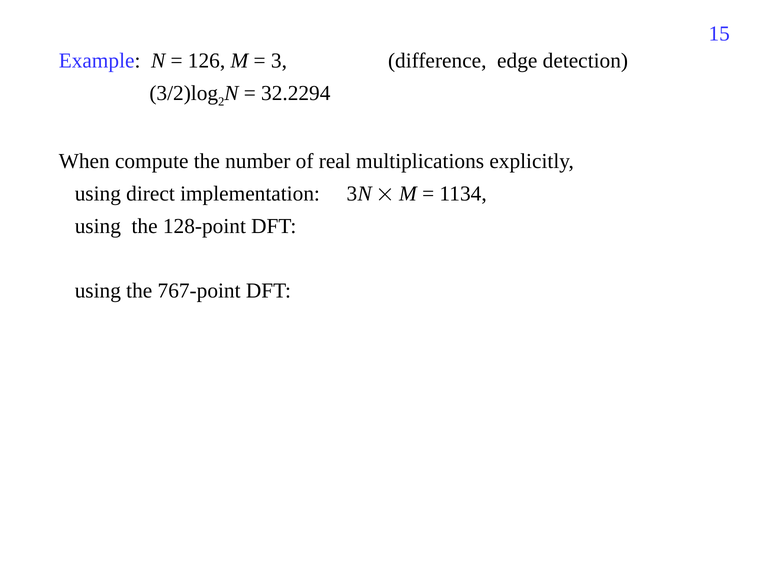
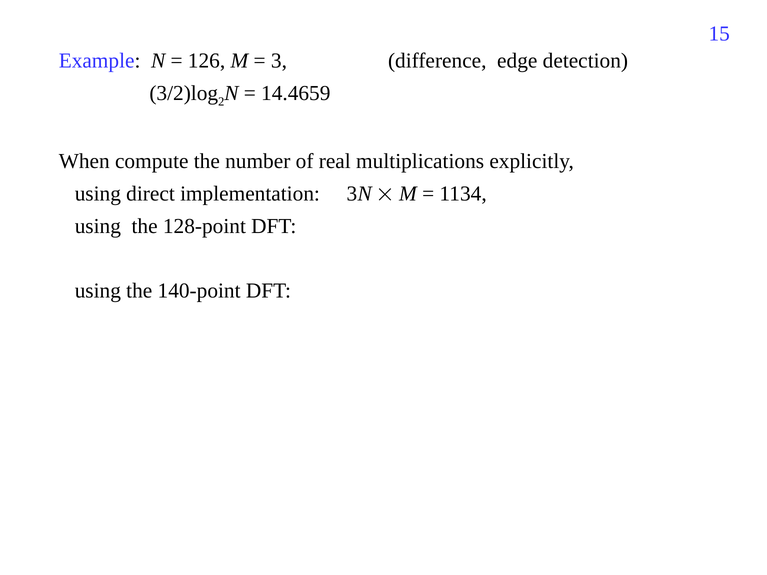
32.2294: 32.2294 -> 14.4659
767-point: 767-point -> 140-point
